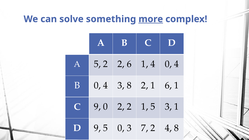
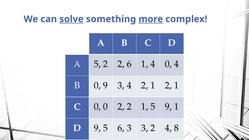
solve underline: none -> present
B 0 4: 4 -> 9
3 8: 8 -> 4
1 6: 6 -> 2
C 9: 9 -> 0
5 3: 3 -> 9
5 0: 0 -> 6
3 7: 7 -> 3
